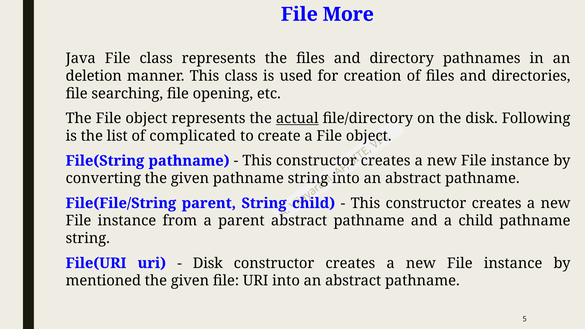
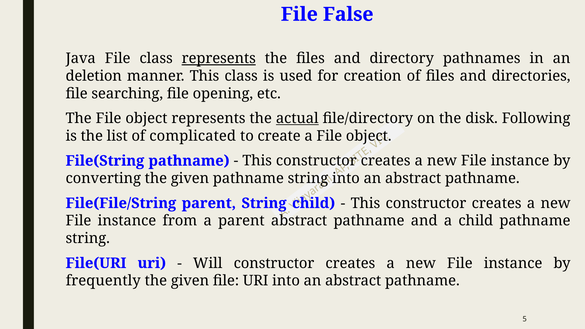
More: More -> False
represents at (219, 58) underline: none -> present
Disk at (208, 263): Disk -> Will
mentioned: mentioned -> frequently
